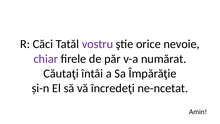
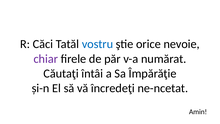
vostru colour: purple -> blue
